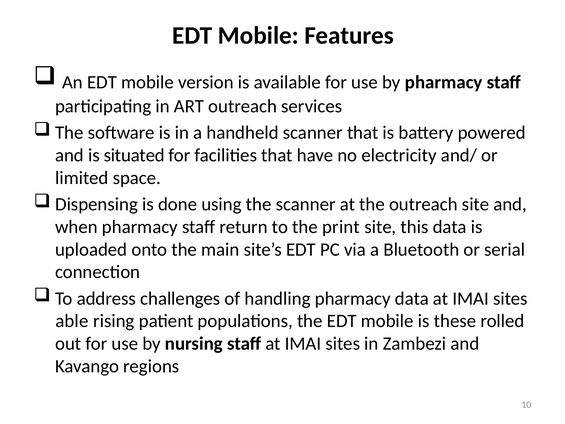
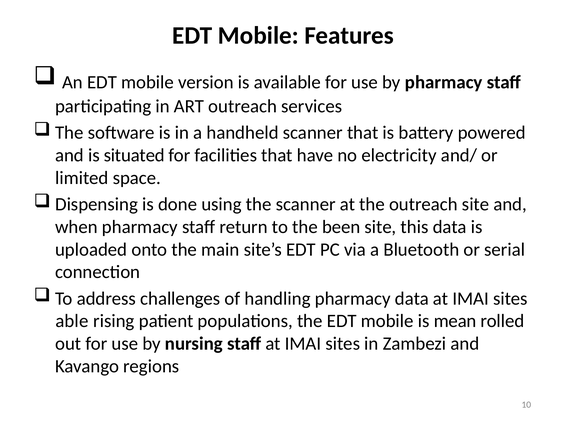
print: print -> been
these: these -> mean
